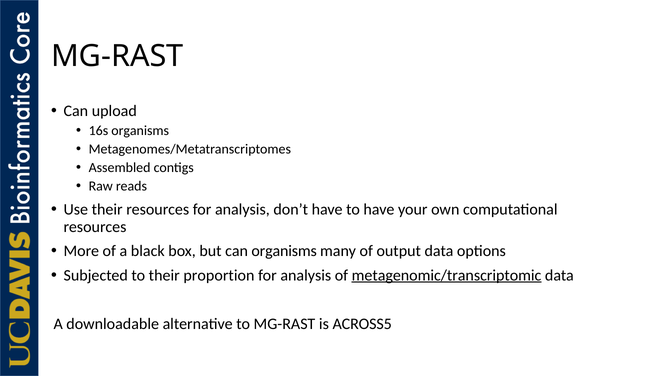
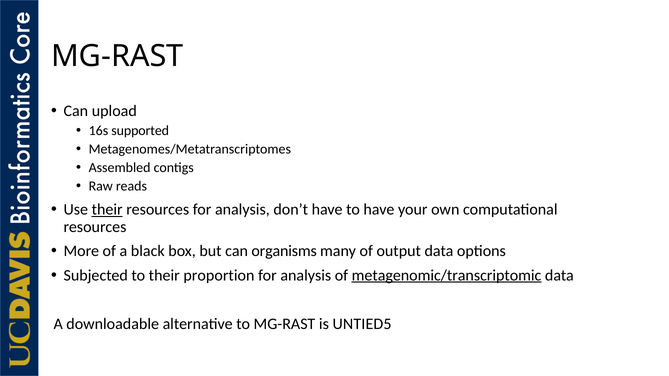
16s organisms: organisms -> supported
their at (107, 210) underline: none -> present
ACROSS5: ACROSS5 -> UNTIED5
